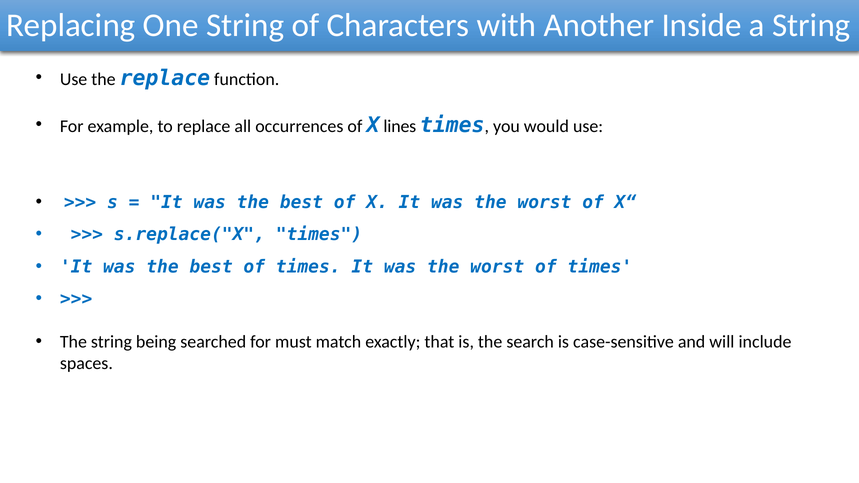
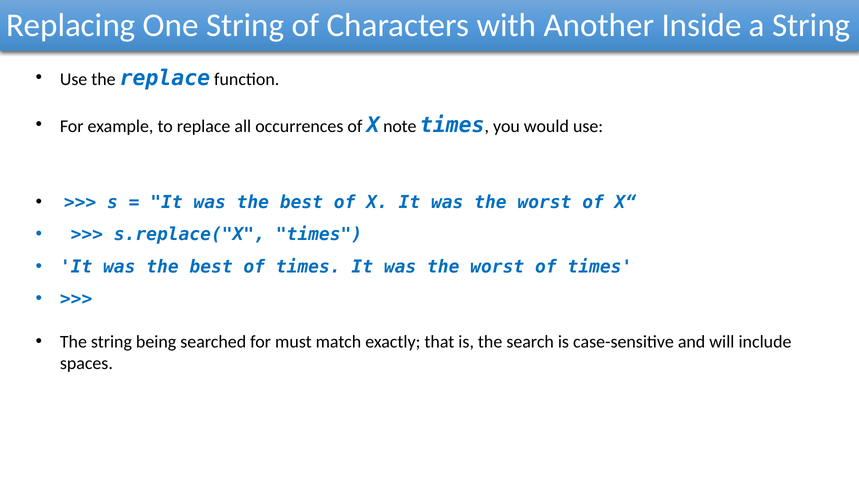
lines: lines -> note
